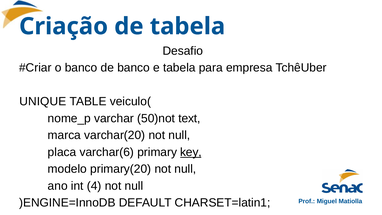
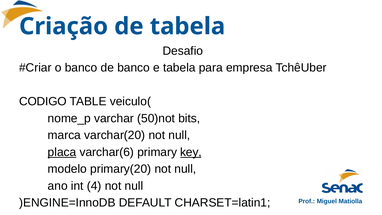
UNIQUE: UNIQUE -> CODIGO
text: text -> bits
placa underline: none -> present
